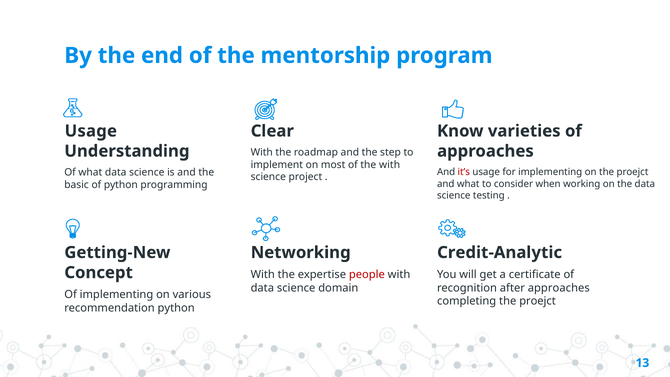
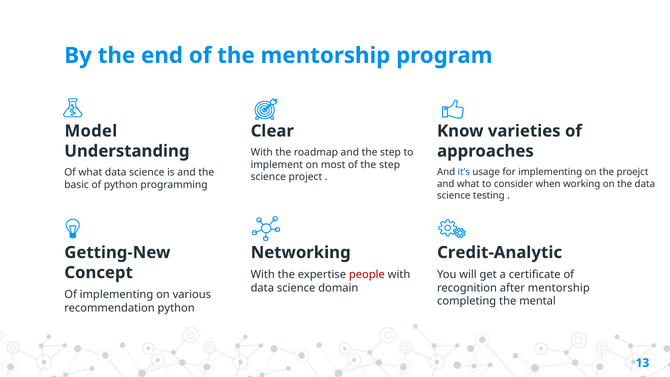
Usage at (91, 131): Usage -> Model
of the with: with -> step
it’s colour: red -> blue
after approaches: approaches -> mentorship
completing the proejct: proejct -> mental
